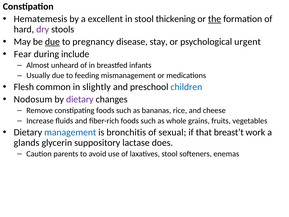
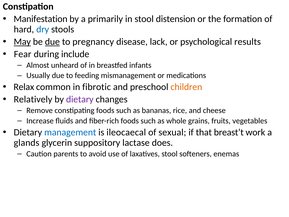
Hematemesis: Hematemesis -> Manifestation
excellent: excellent -> primarily
thickening: thickening -> distension
the underline: present -> none
dry colour: purple -> blue
May underline: none -> present
stay: stay -> lack
urgent: urgent -> results
Flesh: Flesh -> Relax
slightly: slightly -> fibrotic
children colour: blue -> orange
Nodosum: Nodosum -> Relatively
bronchitis: bronchitis -> ileocaecal
